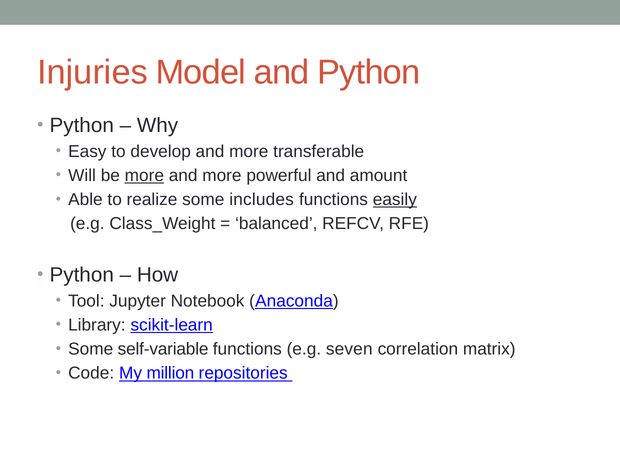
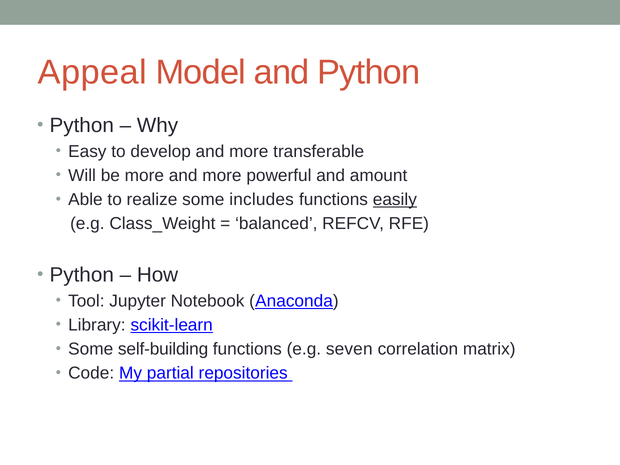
Injuries: Injuries -> Appeal
more at (144, 176) underline: present -> none
self-variable: self-variable -> self-building
million: million -> partial
